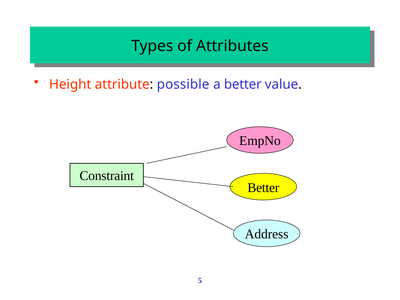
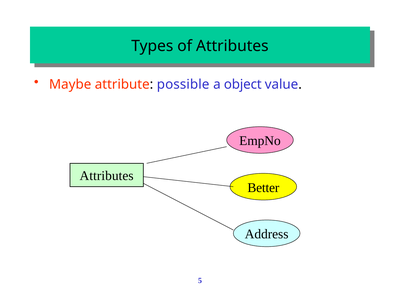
Height: Height -> Maybe
a better: better -> object
Constraint at (107, 176): Constraint -> Attributes
